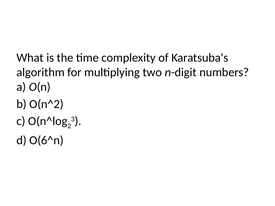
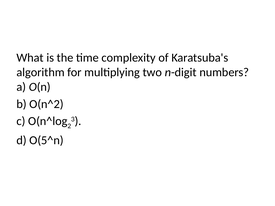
O(6^n: O(6^n -> O(5^n
